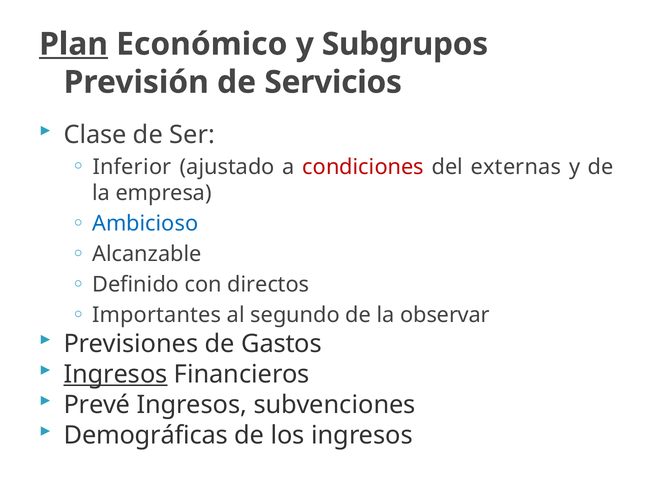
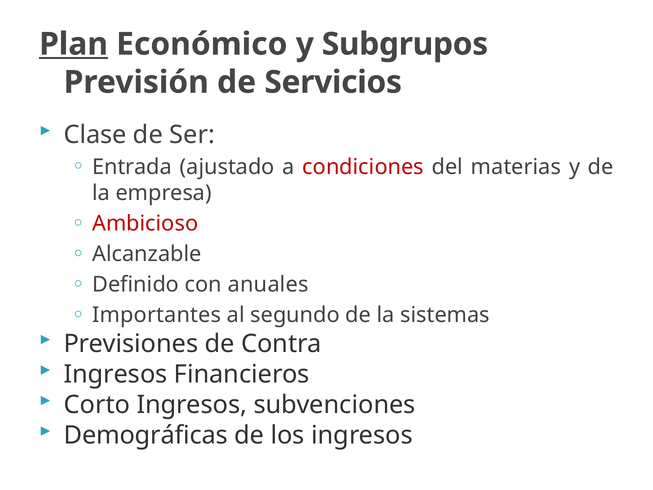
Inferior: Inferior -> Entrada
externas: externas -> materias
Ambicioso colour: blue -> red
directos: directos -> anuales
observar: observar -> sistemas
Gastos: Gastos -> Contra
Ingresos at (116, 374) underline: present -> none
Prevé: Prevé -> Corto
